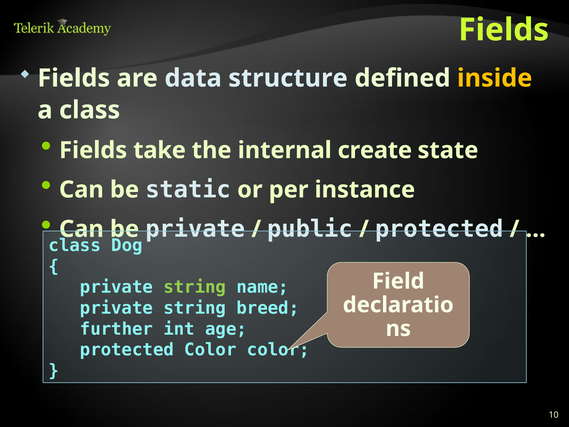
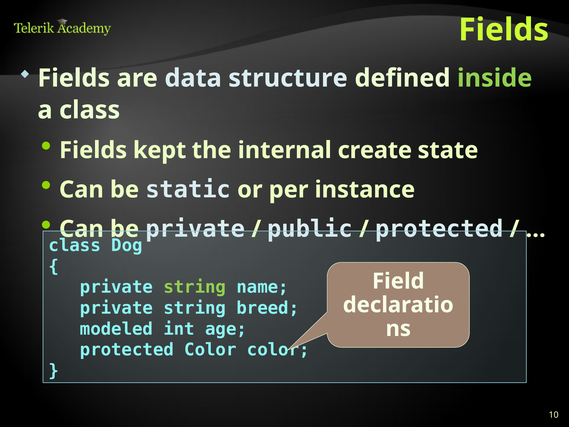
inside colour: yellow -> light green
take: take -> kept
further: further -> modeled
